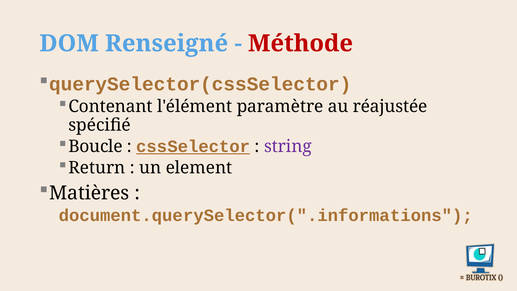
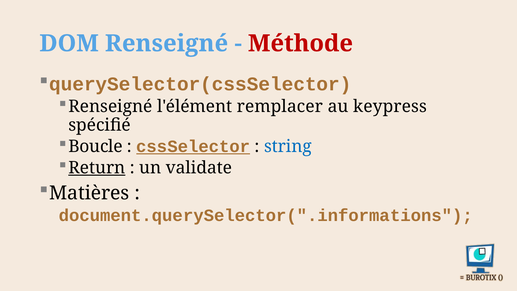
Contenant at (111, 106): Contenant -> Renseigné
paramètre: paramètre -> remplacer
réajustée: réajustée -> keypress
string colour: purple -> blue
Return underline: none -> present
element: element -> validate
